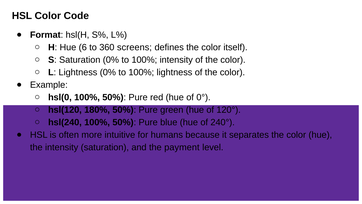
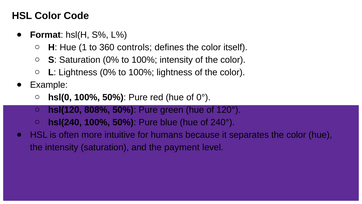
6: 6 -> 1
screens: screens -> controls
180%: 180% -> 808%
